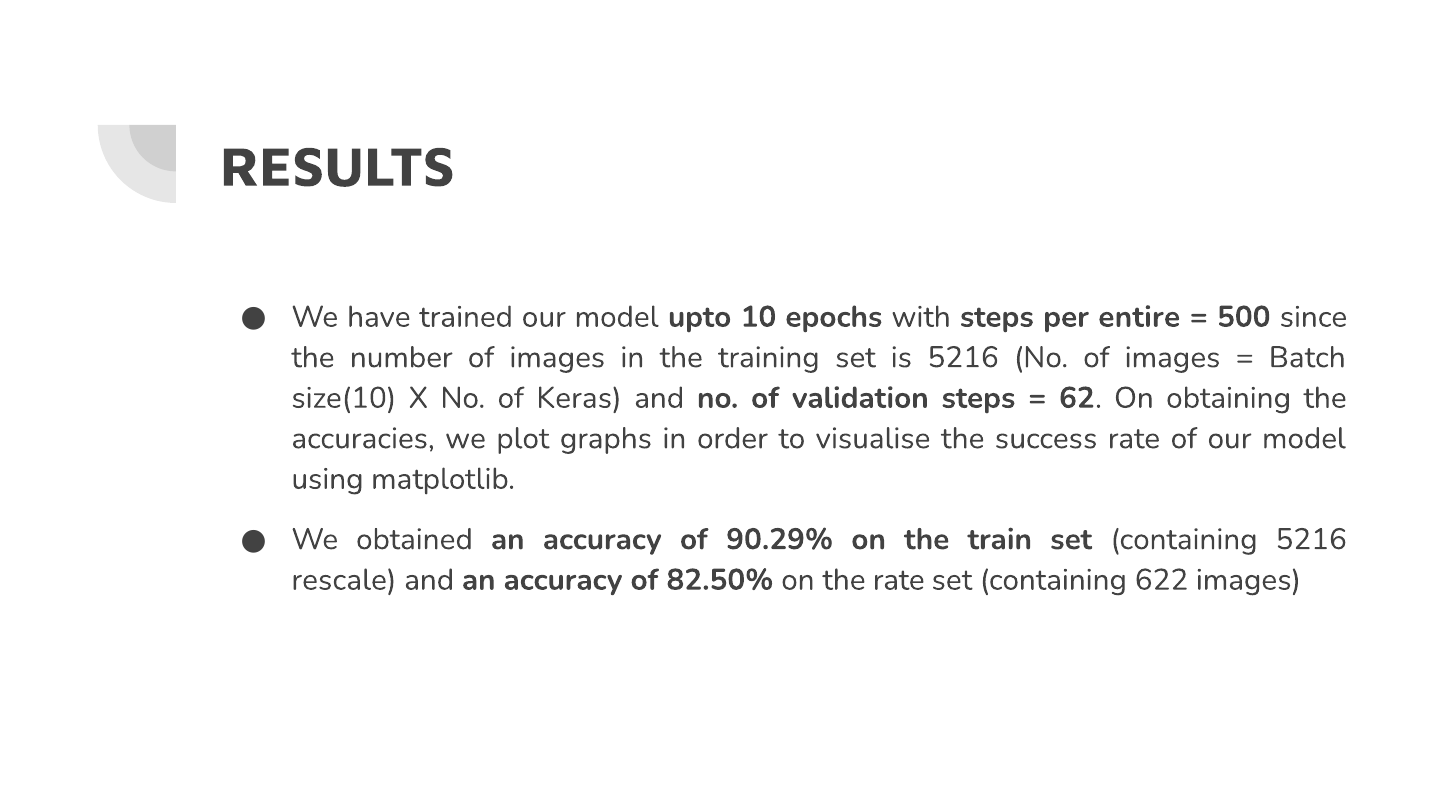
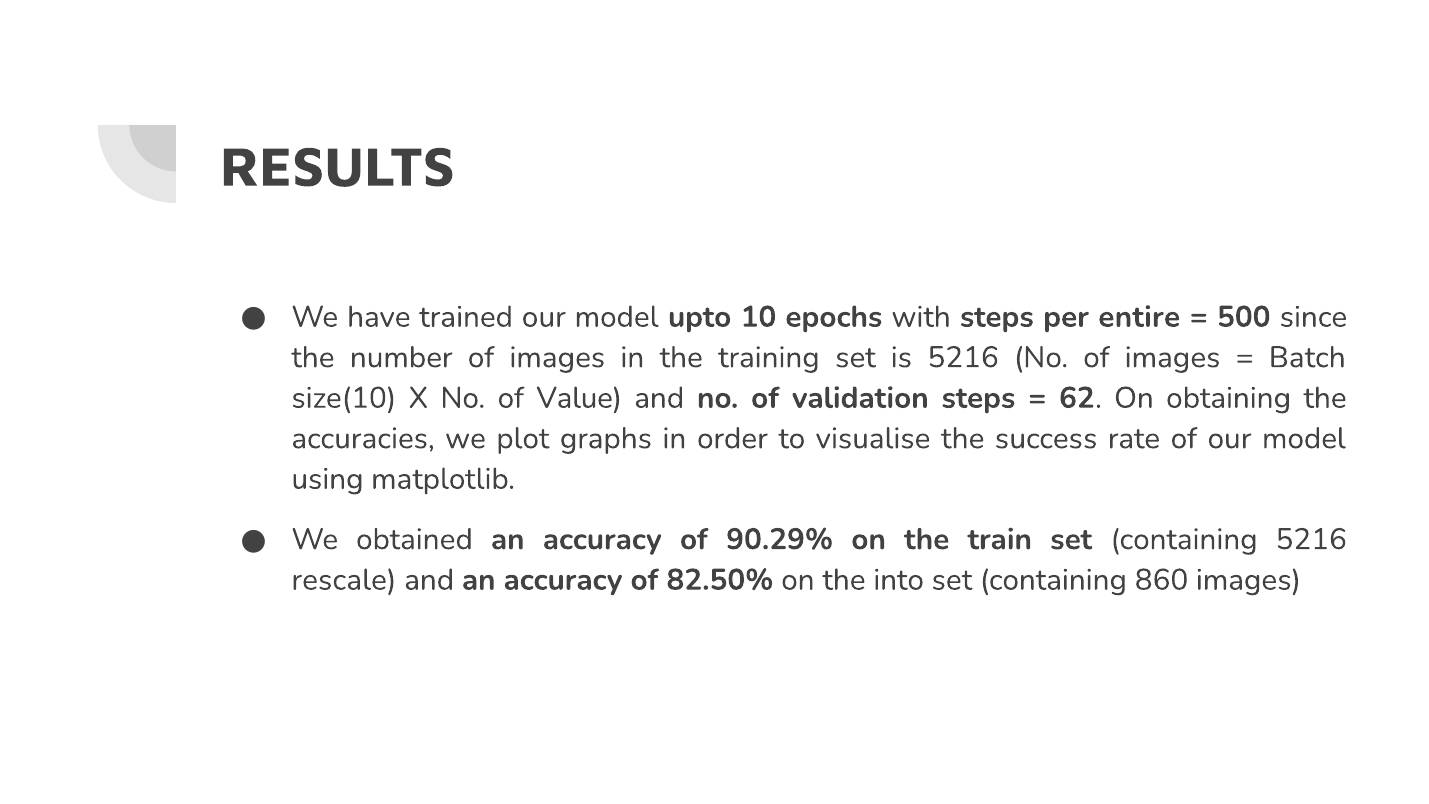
Keras: Keras -> Value
the rate: rate -> into
622: 622 -> 860
